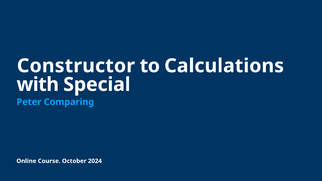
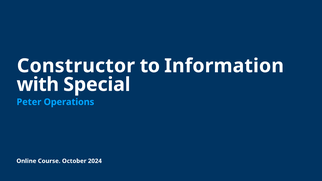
Calculations: Calculations -> Information
Comparing: Comparing -> Operations
